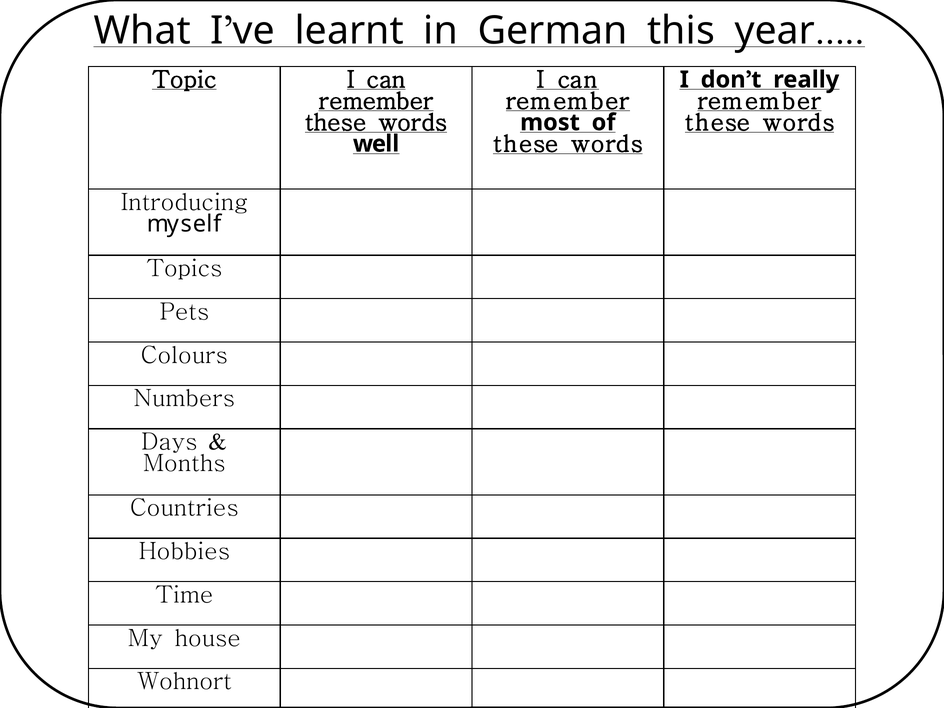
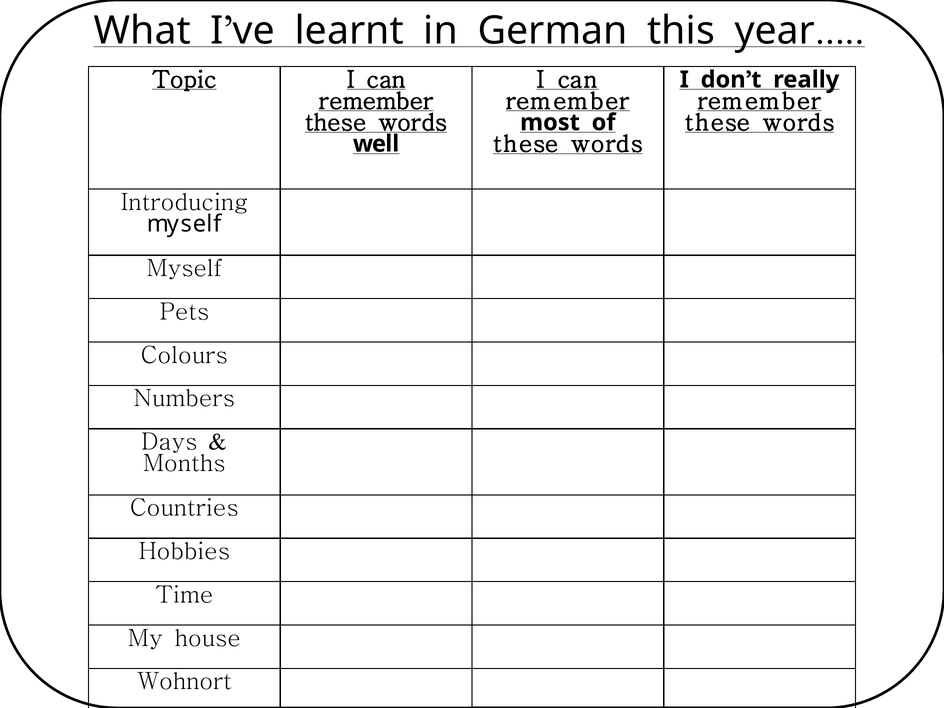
Topics at (184, 269): Topics -> Myself
